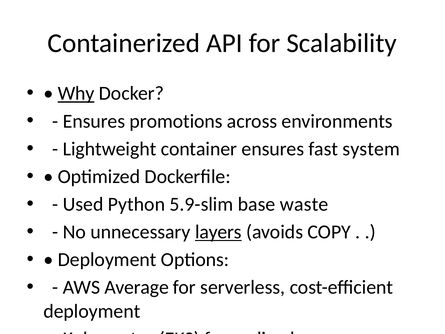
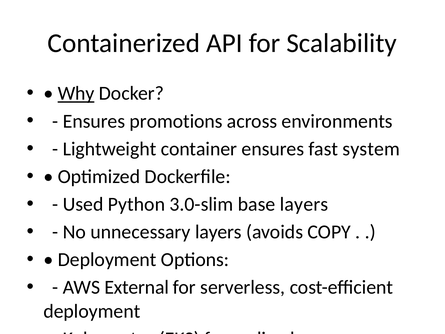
5.9-slim: 5.9-slim -> 3.0-slim
base waste: waste -> layers
layers at (218, 232) underline: present -> none
Average: Average -> External
